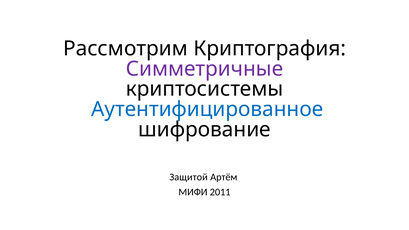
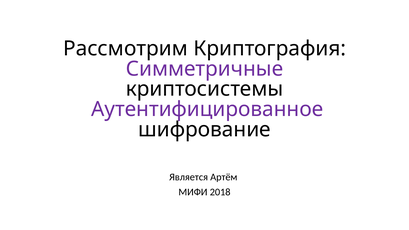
Аутентифицированное colour: blue -> purple
Защитой: Защитой -> Является
2011: 2011 -> 2018
